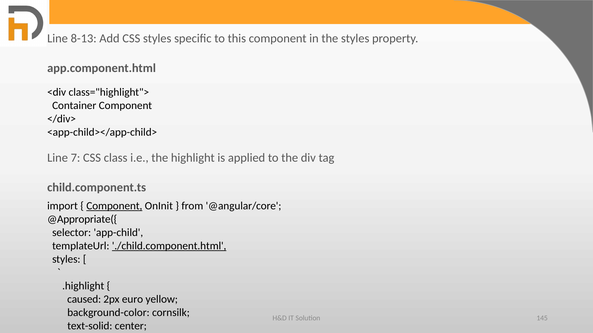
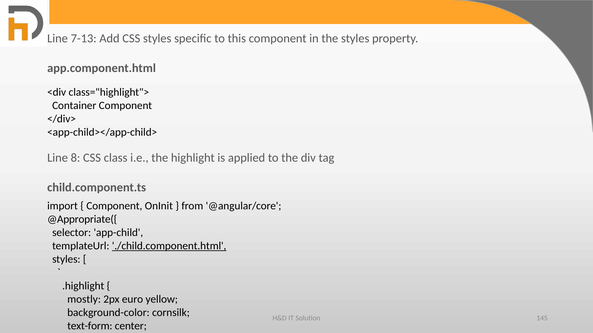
8-13: 8-13 -> 7-13
7: 7 -> 8
Component at (114, 206) underline: present -> none
caused: caused -> mostly
text-solid: text-solid -> text-form
